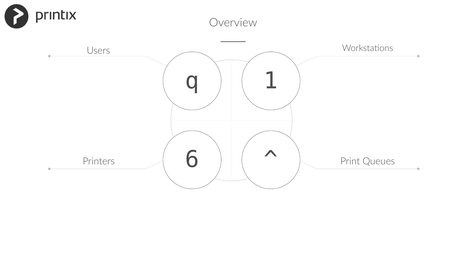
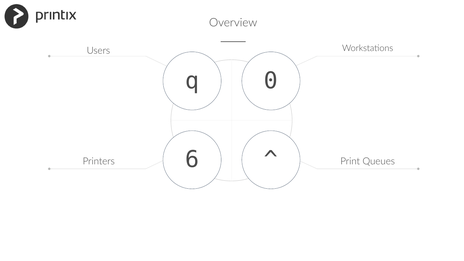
1: 1 -> 0
